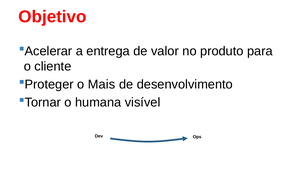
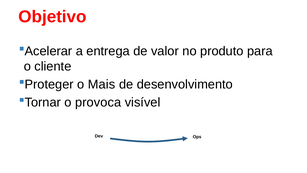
humana: humana -> provoca
